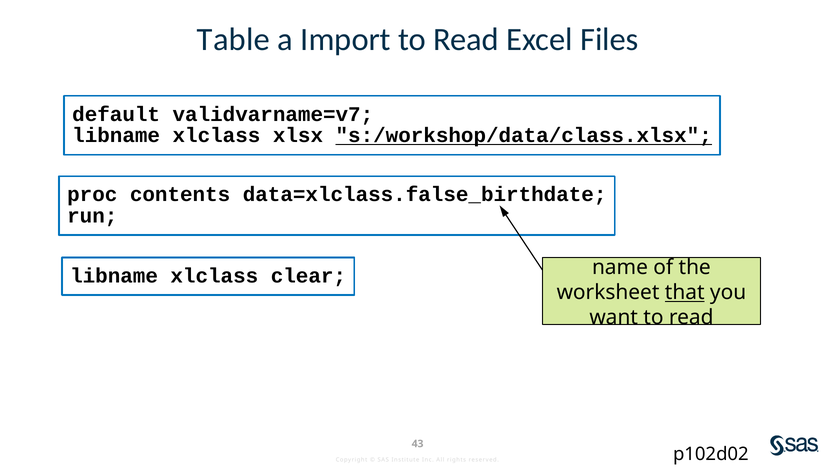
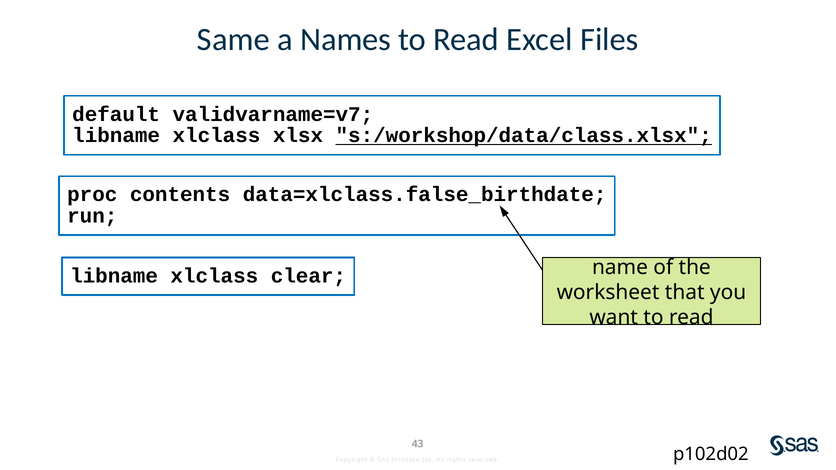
Table: Table -> Same
Import: Import -> Names
that underline: present -> none
